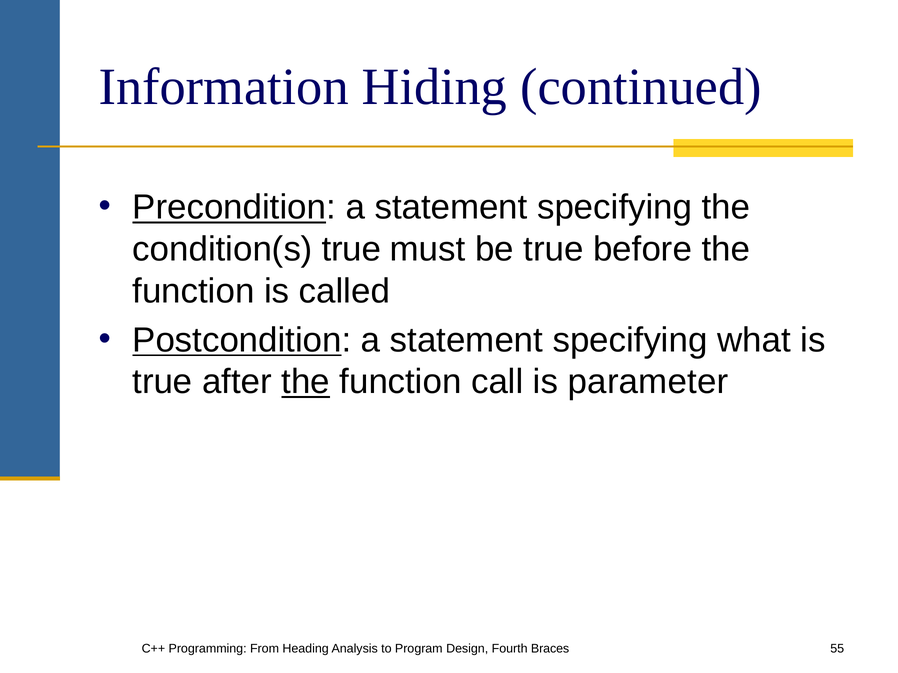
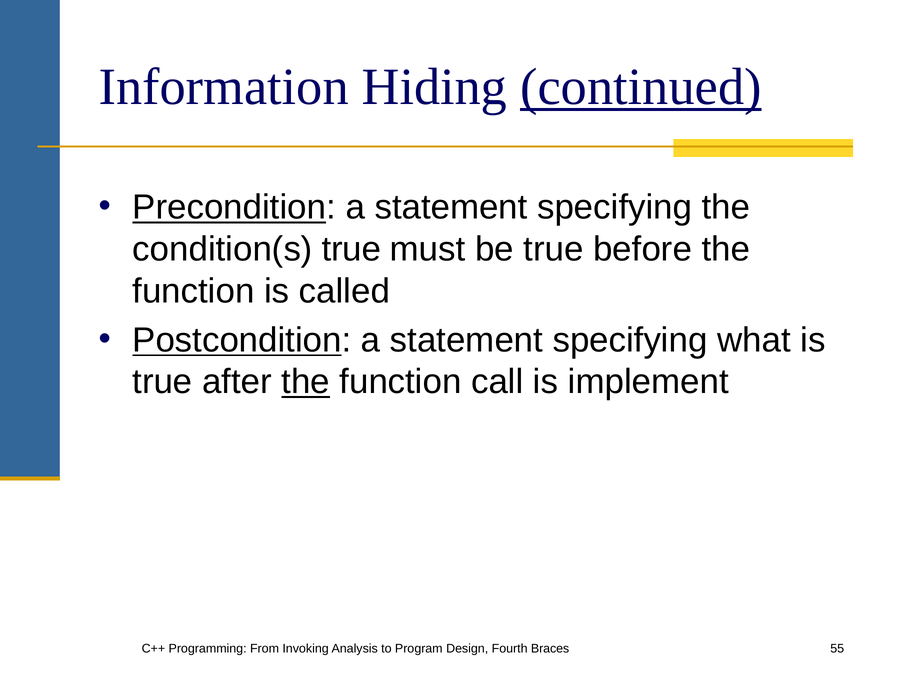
continued underline: none -> present
parameter: parameter -> implement
Heading: Heading -> Invoking
